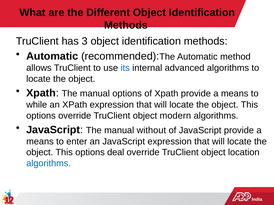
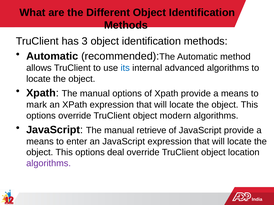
while: while -> mark
without: without -> retrieve
algorithms at (49, 164) colour: blue -> purple
